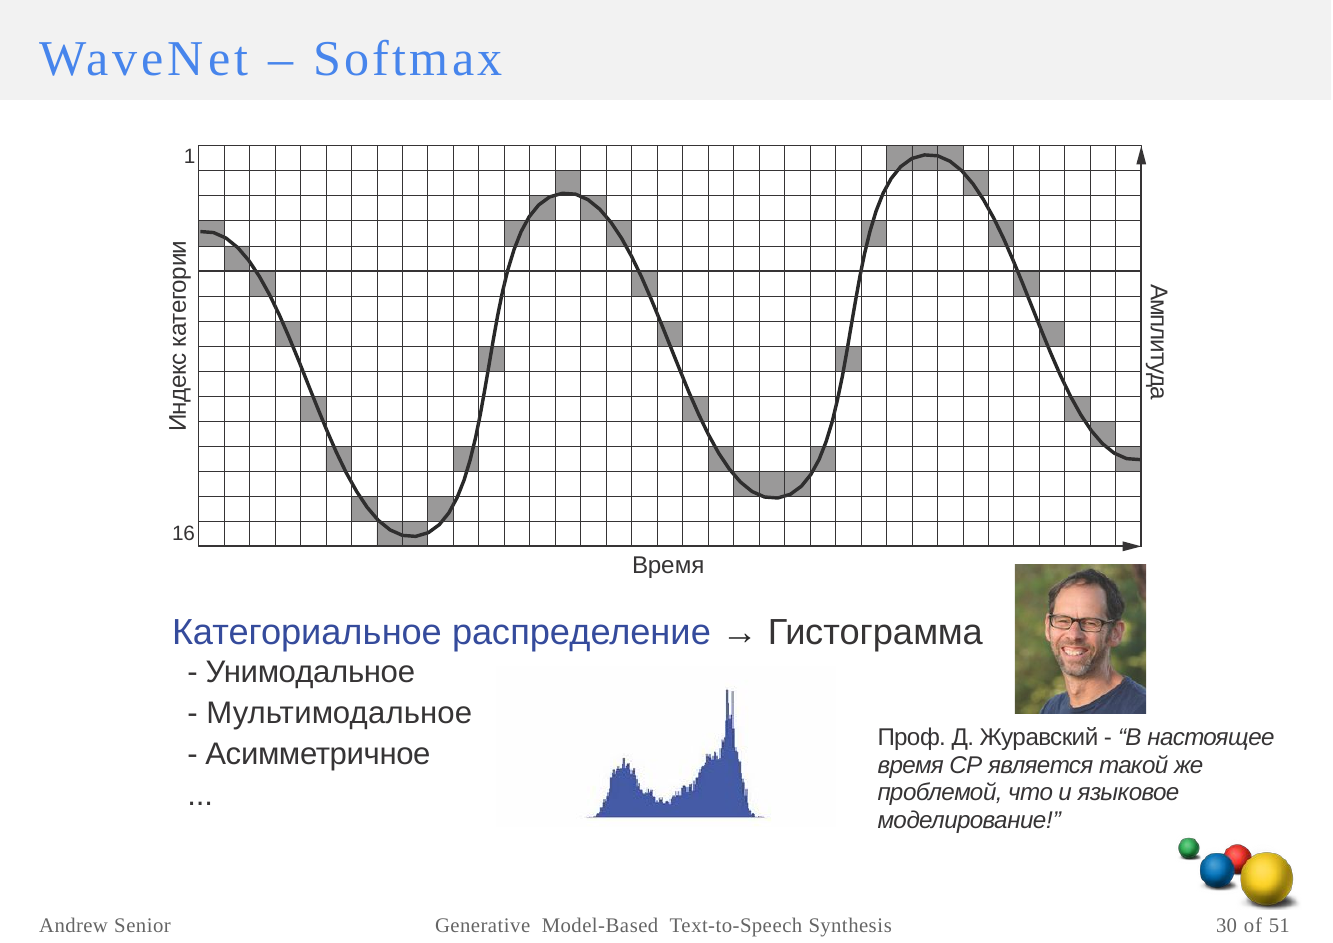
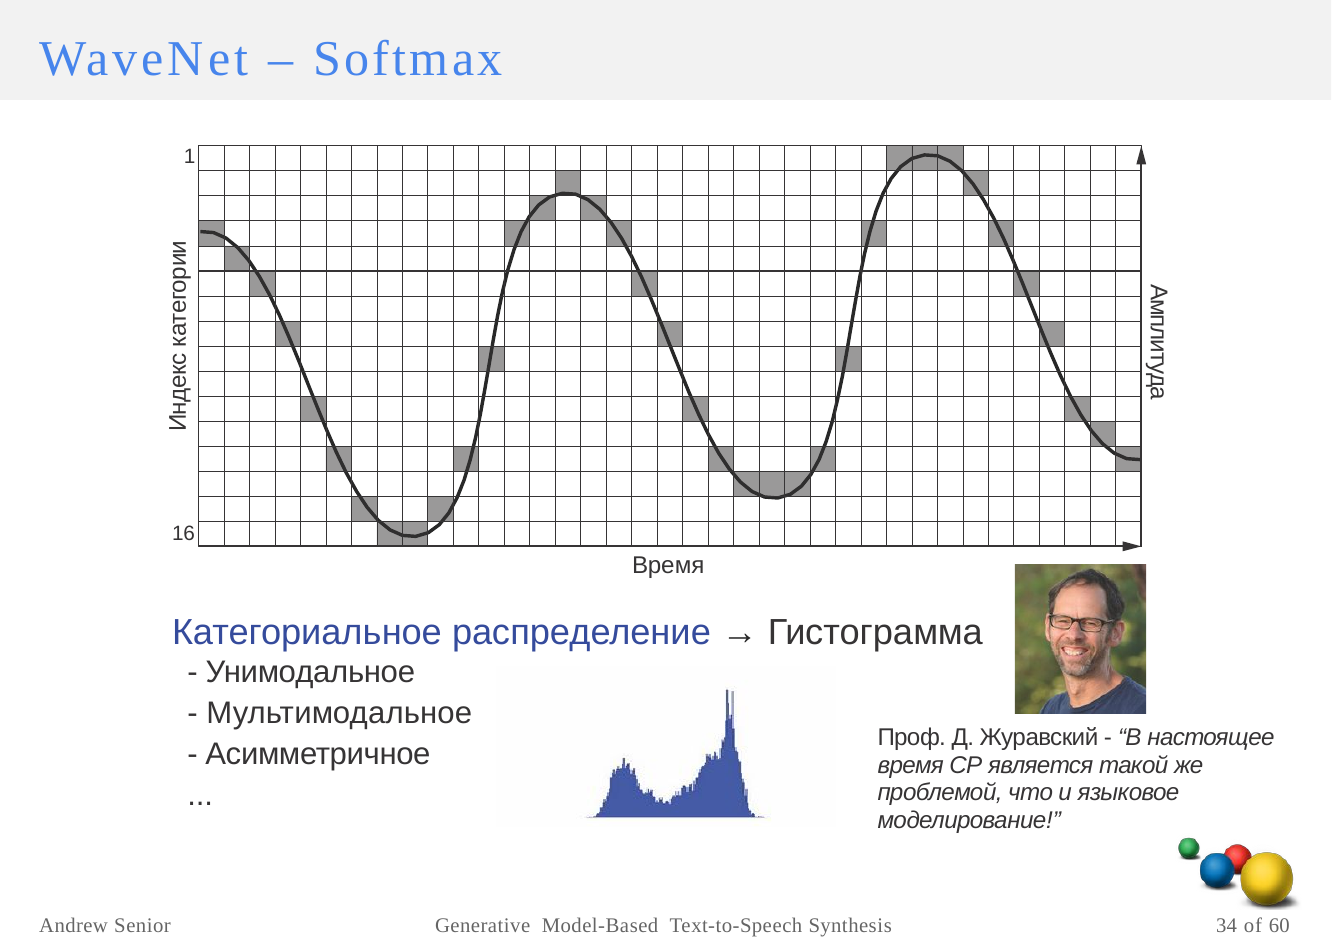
30: 30 -> 34
51: 51 -> 60
